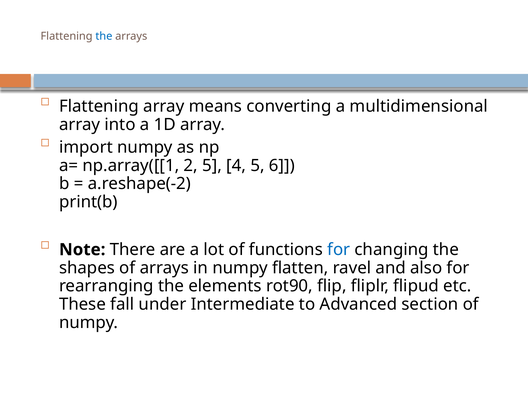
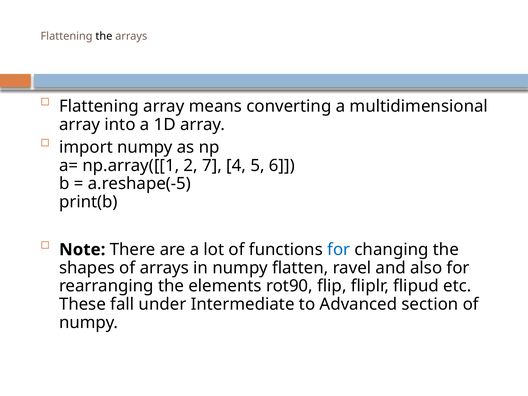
the at (104, 36) colour: blue -> black
2 5: 5 -> 7
a.reshape(-2: a.reshape(-2 -> a.reshape(-5
